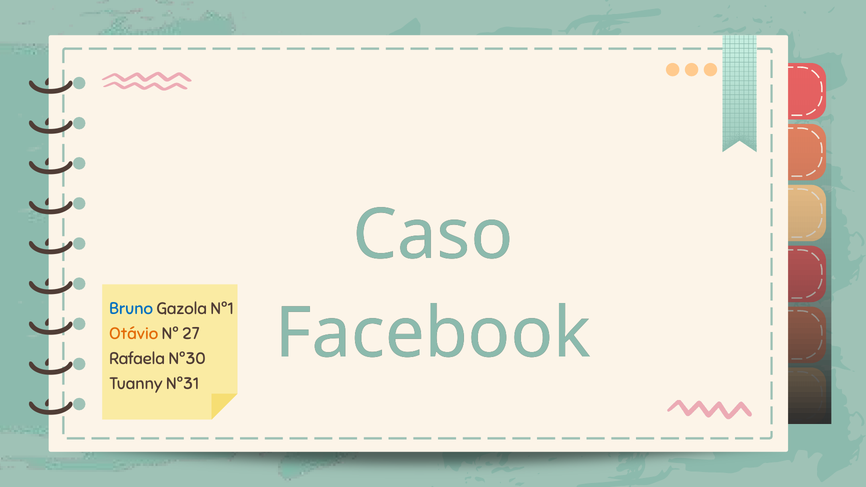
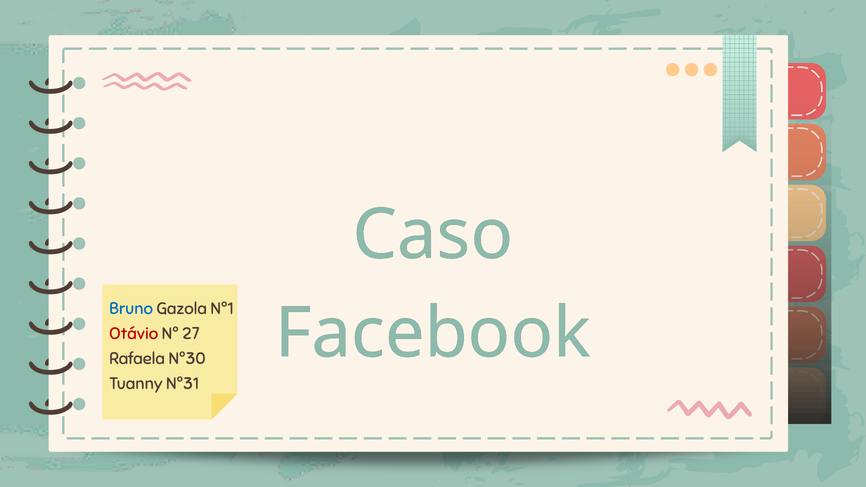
Otávio colour: orange -> red
